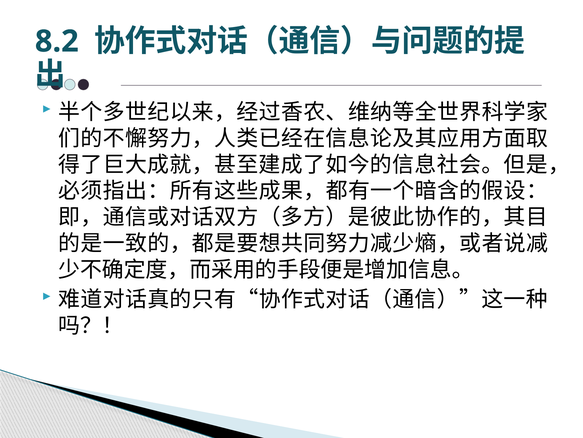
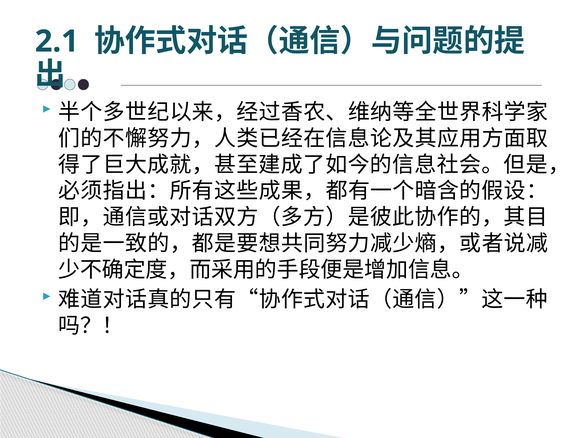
8.2: 8.2 -> 2.1
